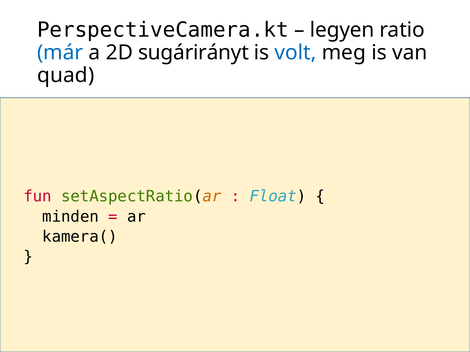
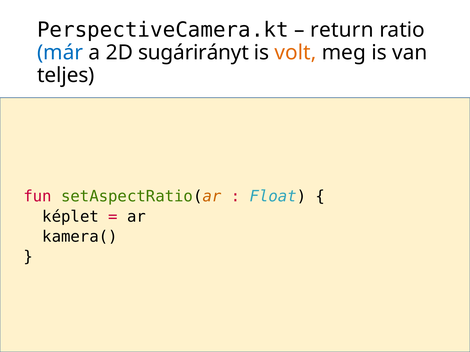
legyen: legyen -> return
volt colour: blue -> orange
quad: quad -> teljes
minden: minden -> képlet
